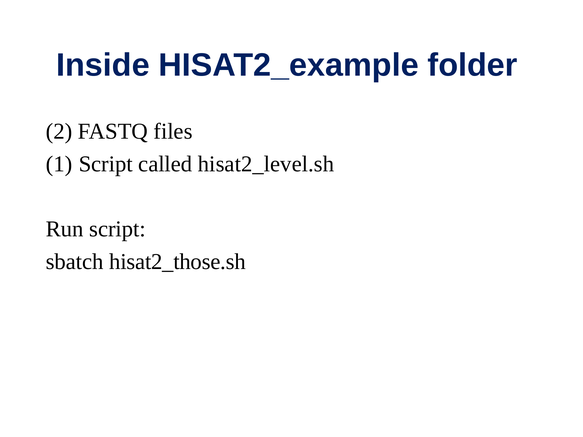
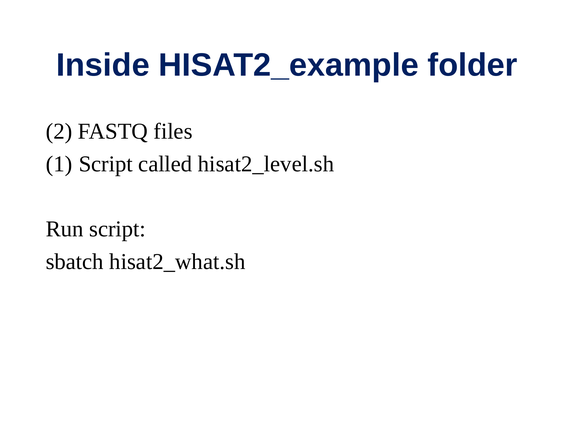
hisat2_those.sh: hisat2_those.sh -> hisat2_what.sh
